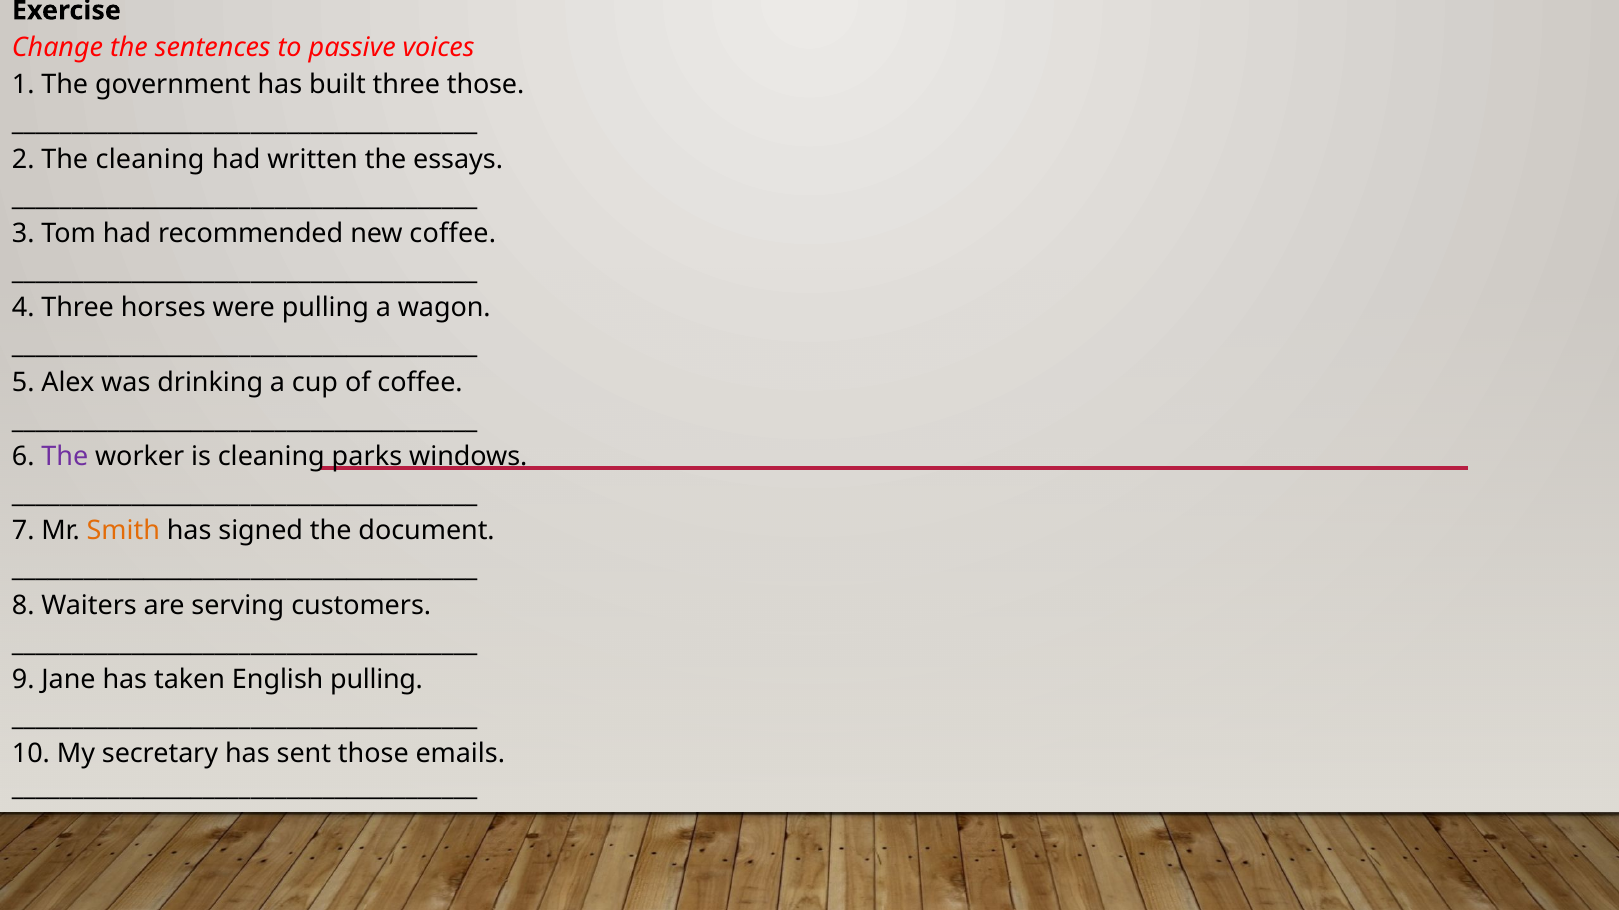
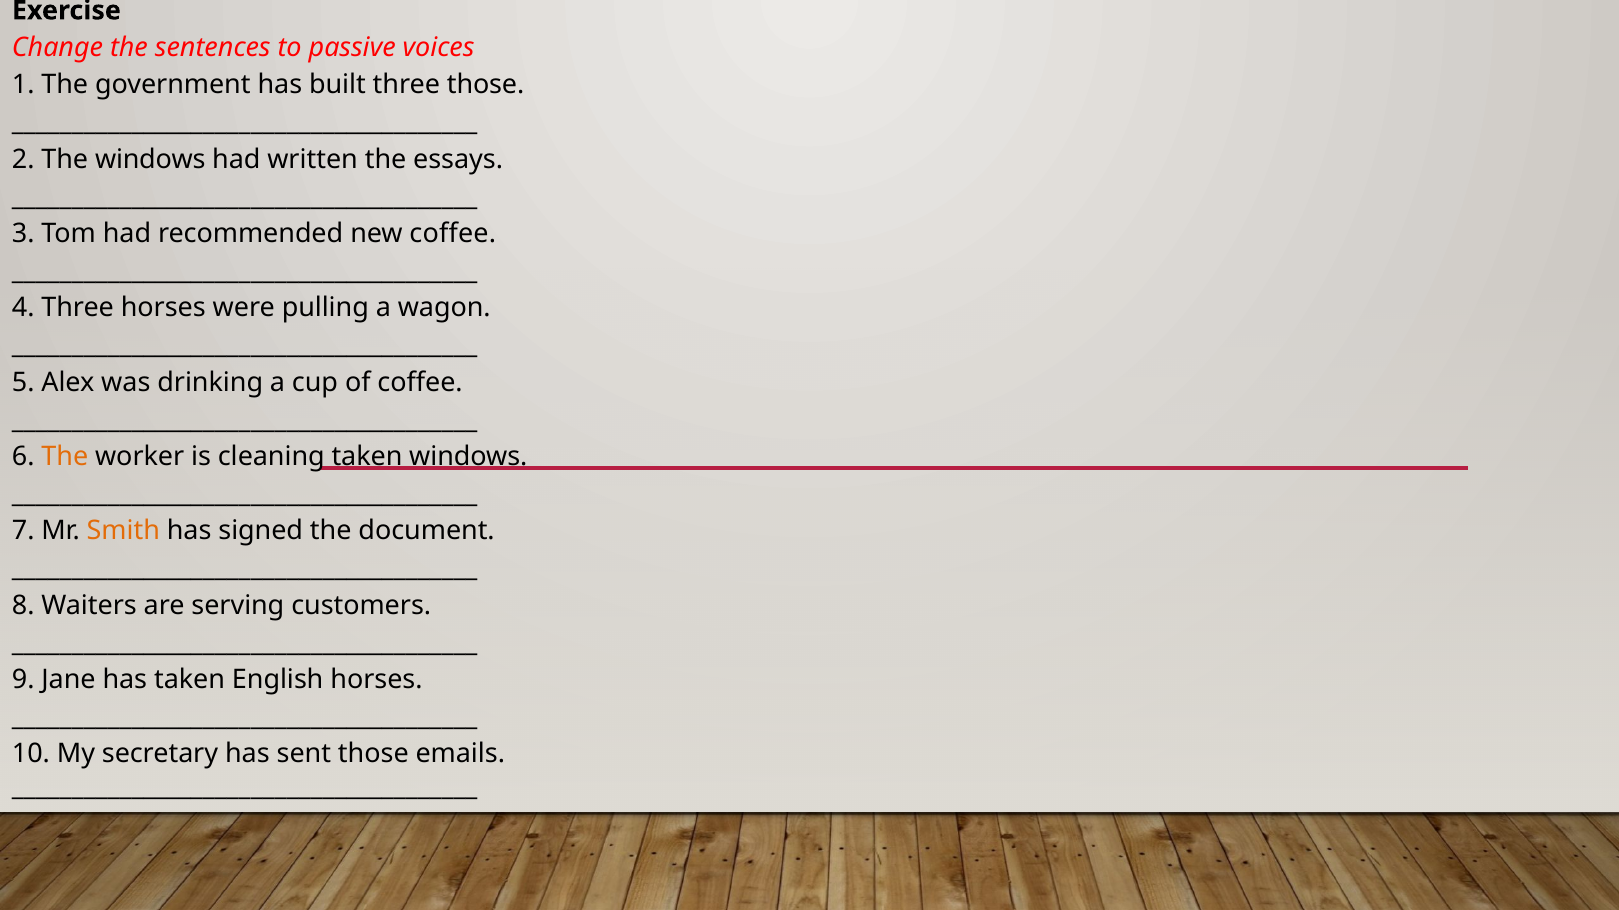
The cleaning: cleaning -> windows
The at (65, 457) colour: purple -> orange
cleaning parks: parks -> taken
English pulling: pulling -> horses
